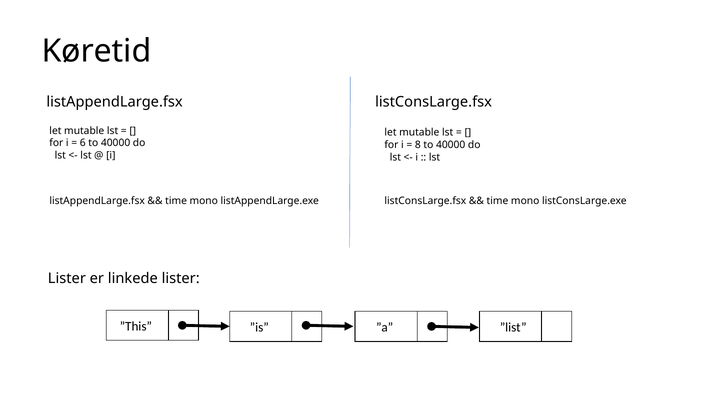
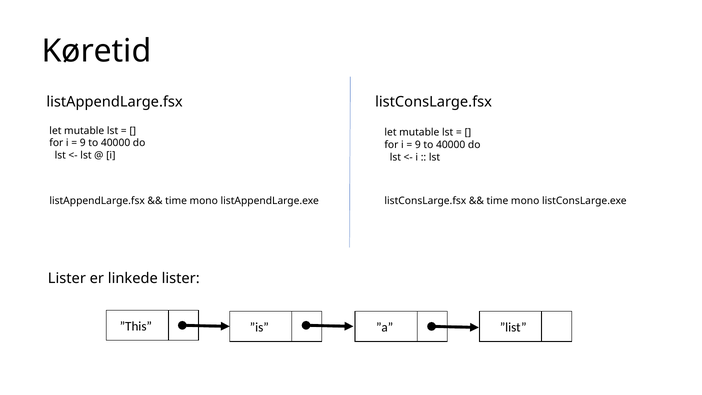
6 at (83, 143): 6 -> 9
8 at (418, 145): 8 -> 9
